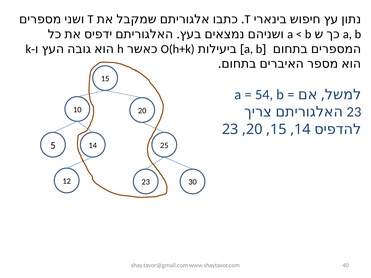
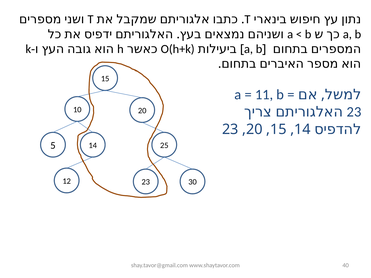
54: 54 -> 11
